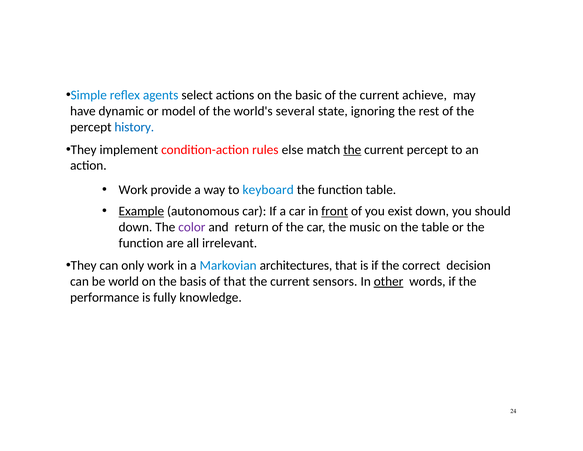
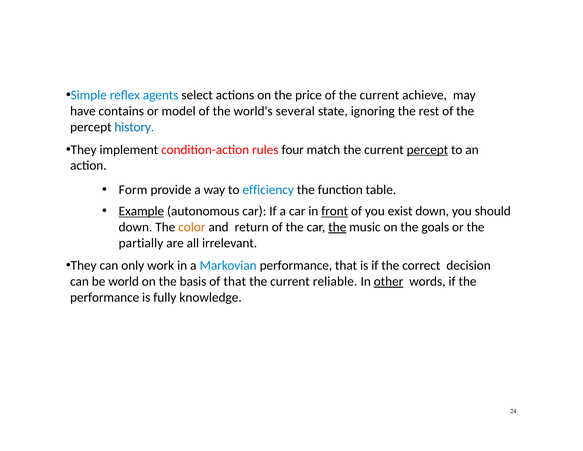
basic: basic -> price
dynamic: dynamic -> contains
else: else -> four
the at (352, 150) underline: present -> none
percept at (427, 150) underline: none -> present
Work at (133, 190): Work -> Form
keyboard: keyboard -> efficiency
color colour: purple -> orange
the at (337, 227) underline: none -> present
the table: table -> goals
function at (141, 243): function -> partially
Markovian architectures: architectures -> performance
sensors: sensors -> reliable
